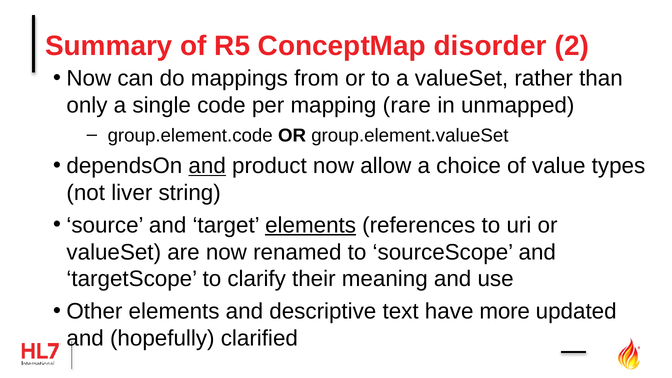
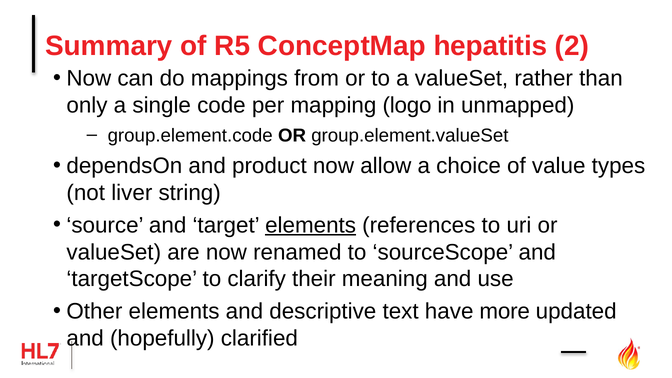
disorder: disorder -> hepatitis
rare: rare -> logo
and at (207, 166) underline: present -> none
